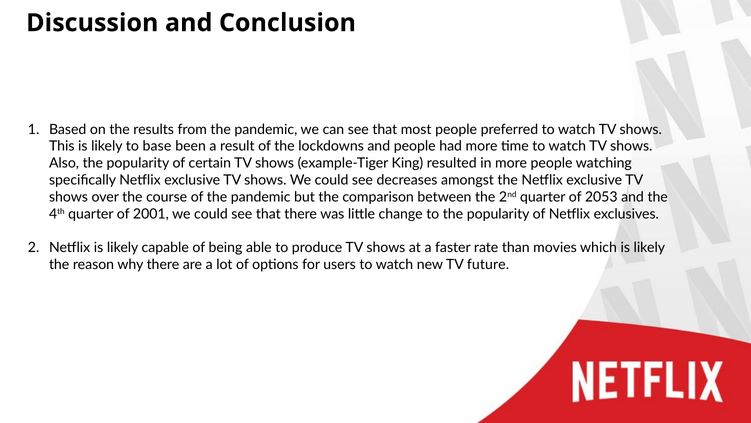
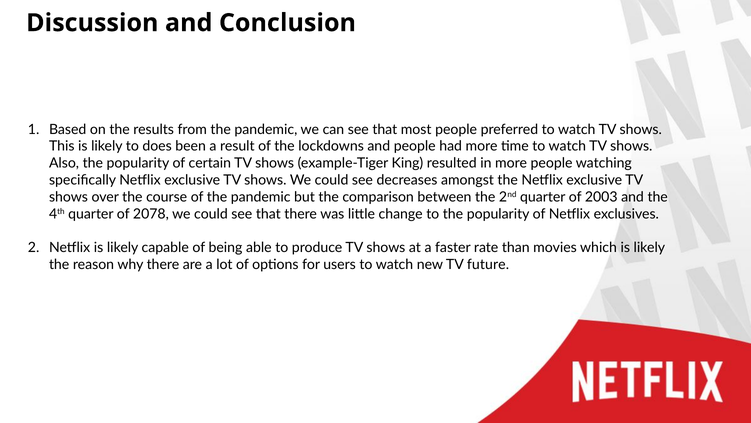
base: base -> does
2053: 2053 -> 2003
2001: 2001 -> 2078
